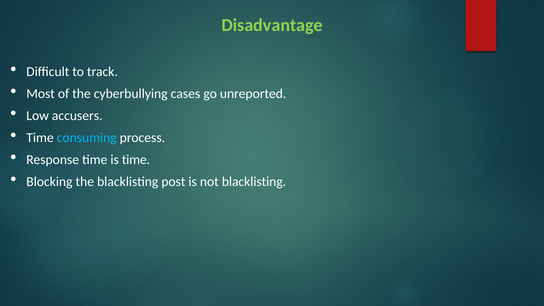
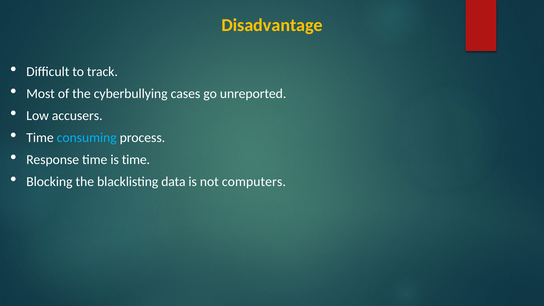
Disadvantage colour: light green -> yellow
post: post -> data
not blacklisting: blacklisting -> computers
